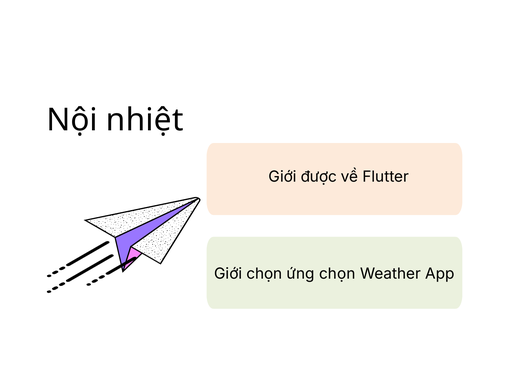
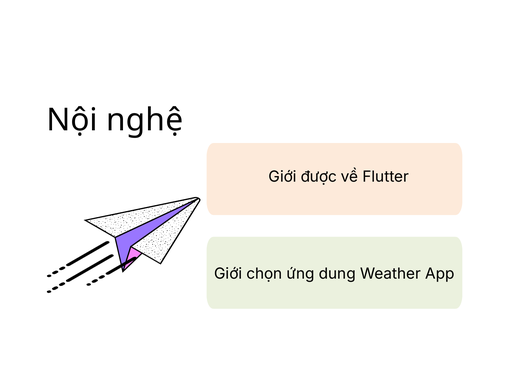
nhiệt: nhiệt -> nghệ
ứng chọn: chọn -> dung
